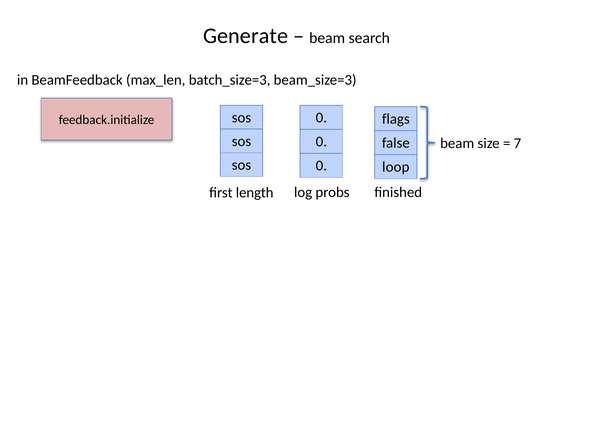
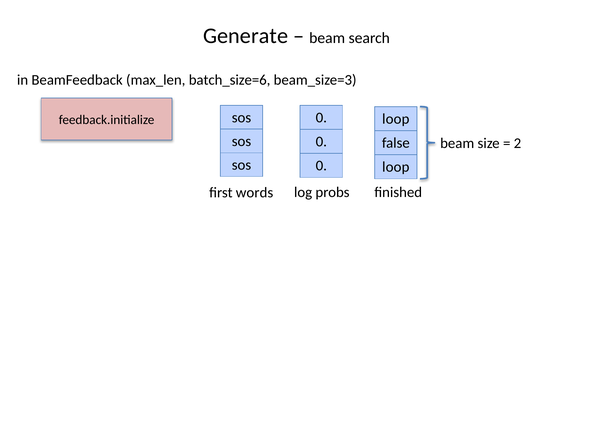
batch_size=3: batch_size=3 -> batch_size=6
flags at (396, 119): flags -> loop
7: 7 -> 2
length: length -> words
